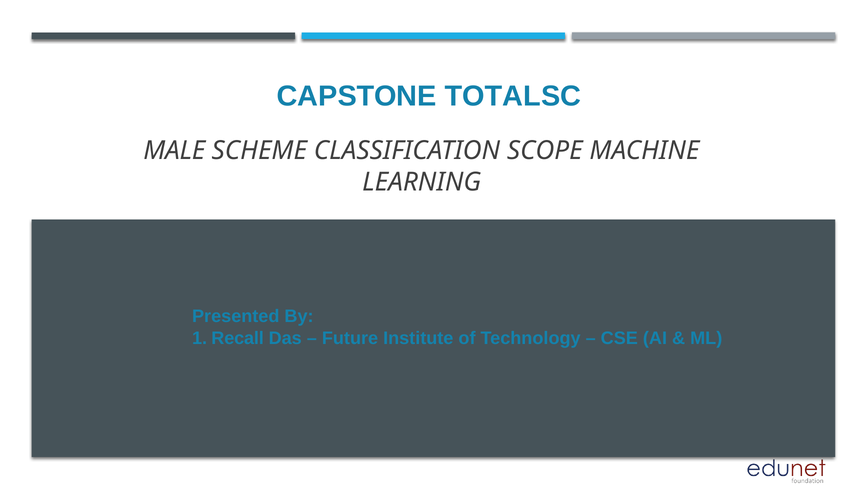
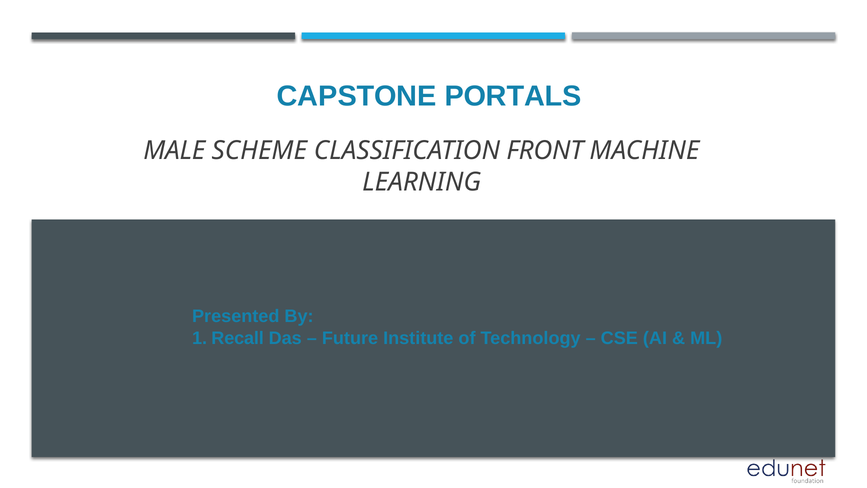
TOTALSC: TOTALSC -> PORTALS
SCOPE: SCOPE -> FRONT
